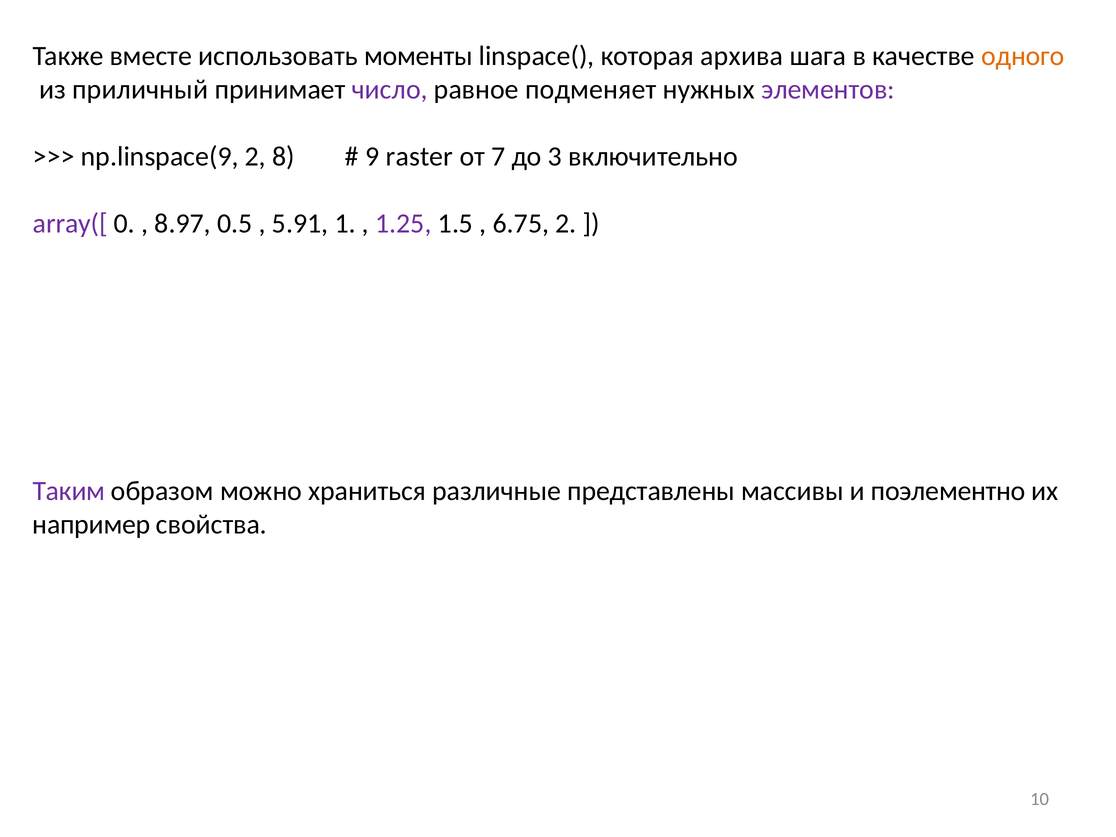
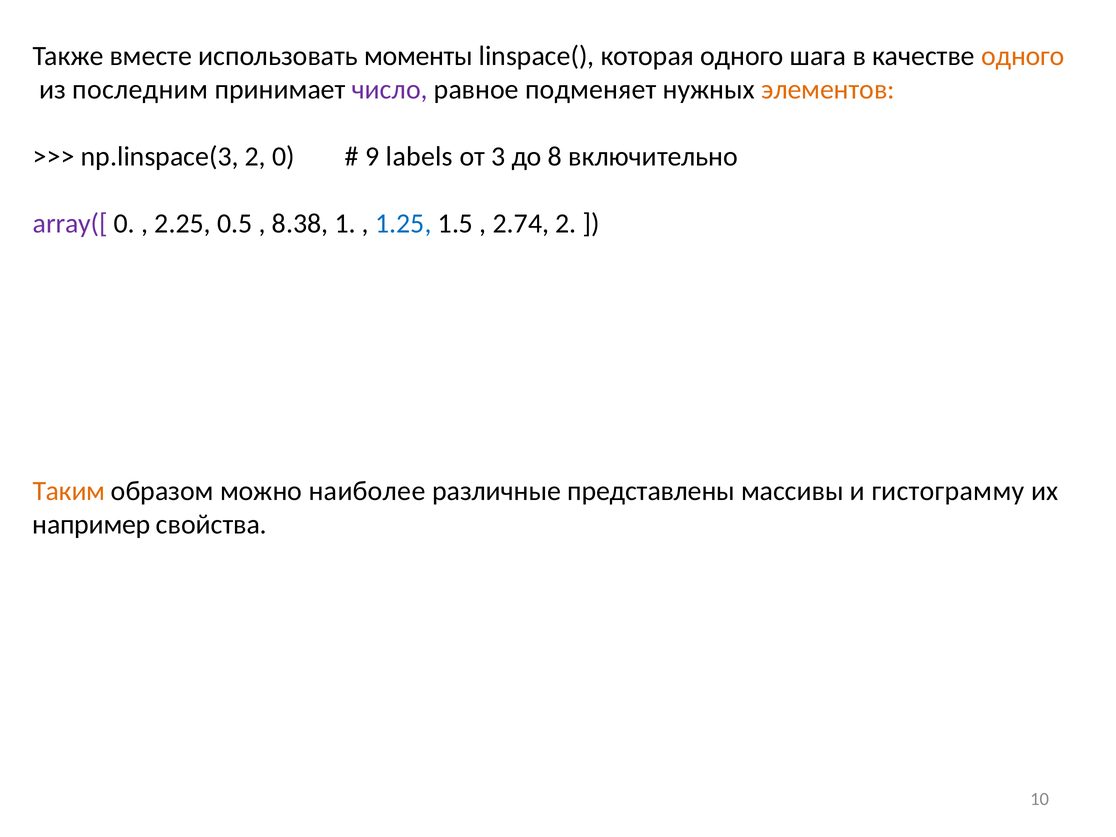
которая архива: архива -> одного
приличный: приличный -> последним
элементов colour: purple -> orange
np.linspace(9: np.linspace(9 -> np.linspace(3
2 8: 8 -> 0
raster: raster -> labels
7: 7 -> 3
3: 3 -> 8
8.97: 8.97 -> 2.25
5.91: 5.91 -> 8.38
1.25 colour: purple -> blue
6.75: 6.75 -> 2.74
Таким colour: purple -> orange
храниться: храниться -> наиболее
поэлементно: поэлементно -> гистограмму
